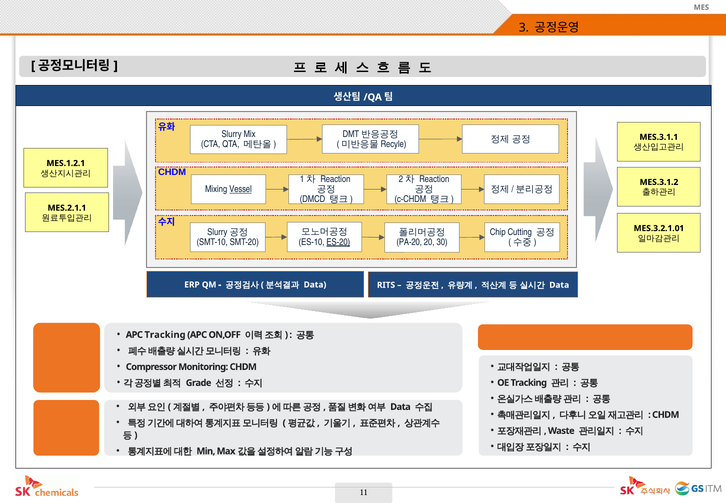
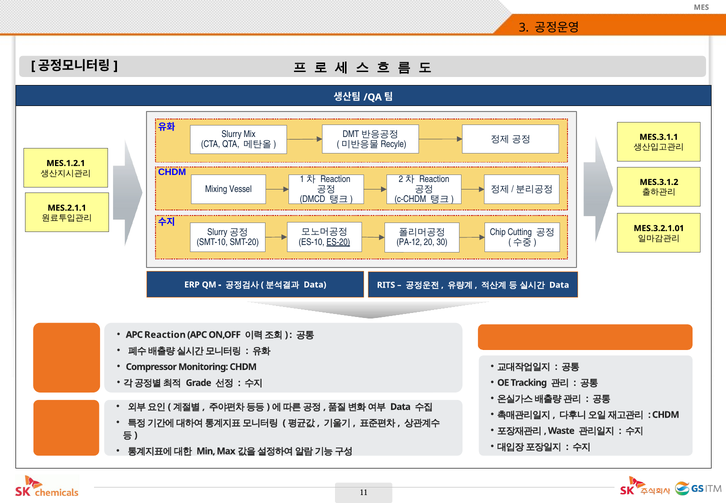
Vessel underline: present -> none
PA-20: PA-20 -> PA-12
APC Tracking: Tracking -> Reaction
